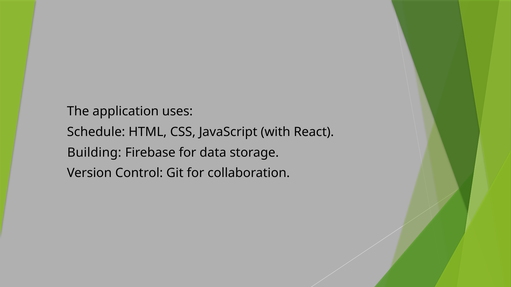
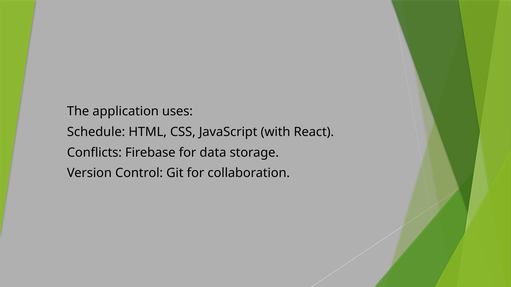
Building: Building -> Conflicts
